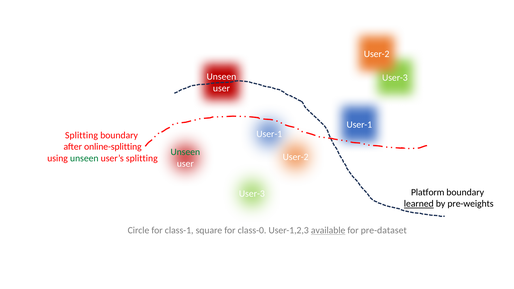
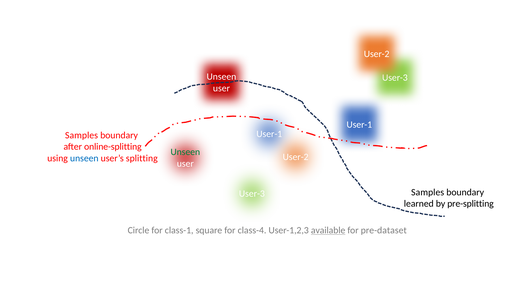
Splitting at (81, 135): Splitting -> Samples
unseen at (84, 158) colour: green -> blue
Platform at (428, 192): Platform -> Samples
learned underline: present -> none
pre-weights: pre-weights -> pre-splitting
class-0: class-0 -> class-4
